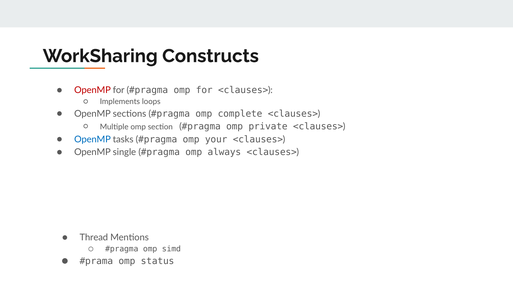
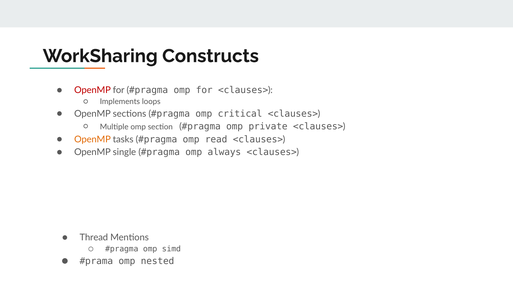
complete: complete -> critical
OpenMP at (92, 139) colour: blue -> orange
your: your -> read
status: status -> nested
